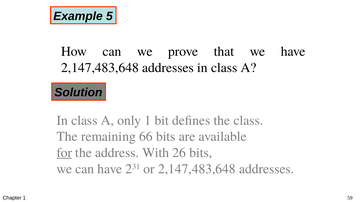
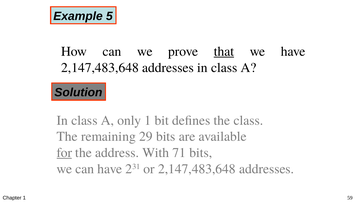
that underline: none -> present
66: 66 -> 29
26: 26 -> 71
